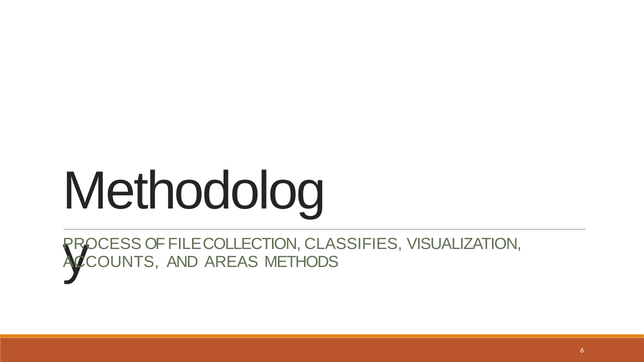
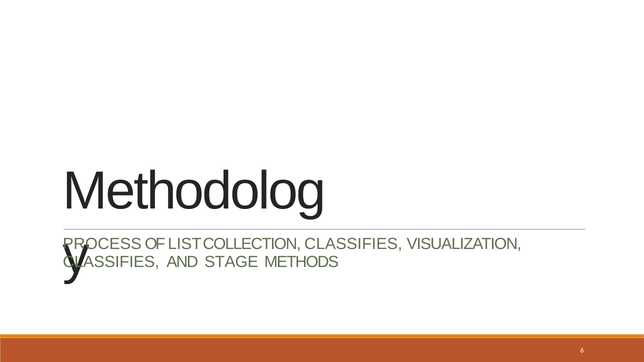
FILE: FILE -> LIST
ACCOUNTS at (111, 262): ACCOUNTS -> CLASSIFIES
AREAS: AREAS -> STAGE
